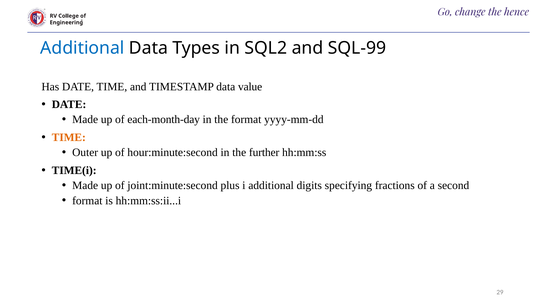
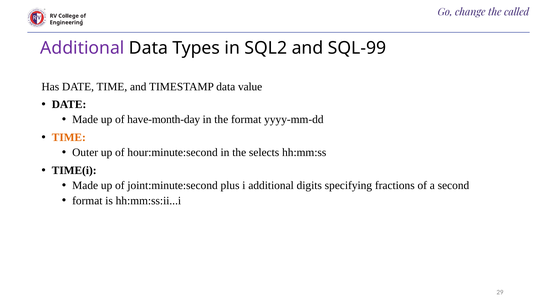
hence: hence -> called
Additional at (82, 48) colour: blue -> purple
each-month-day: each-month-day -> have-month-day
further: further -> selects
